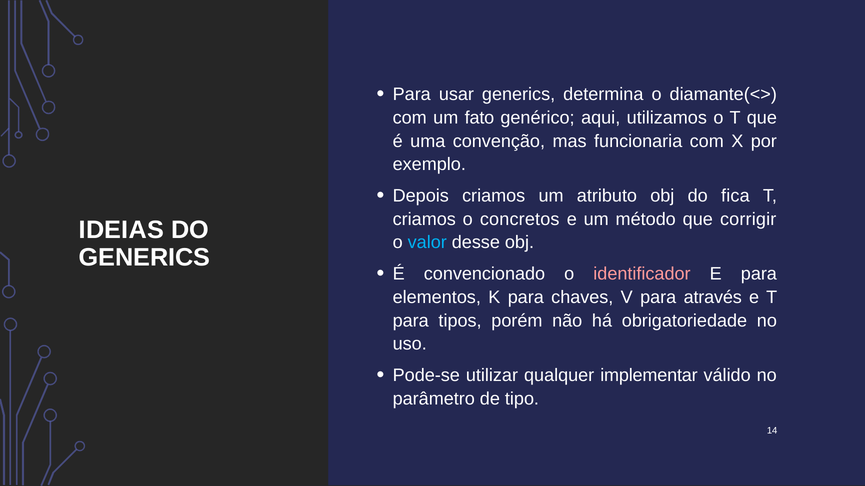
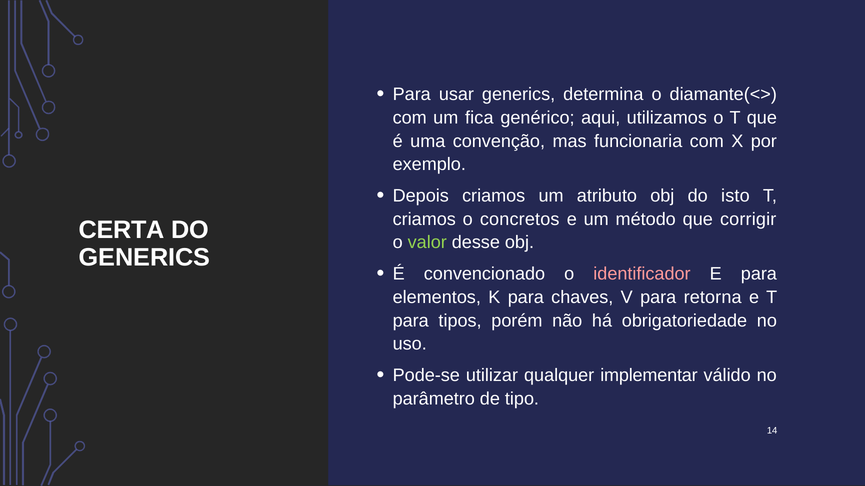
fato: fato -> fica
fica: fica -> isto
IDEIAS: IDEIAS -> CERTA
valor colour: light blue -> light green
através: através -> retorna
